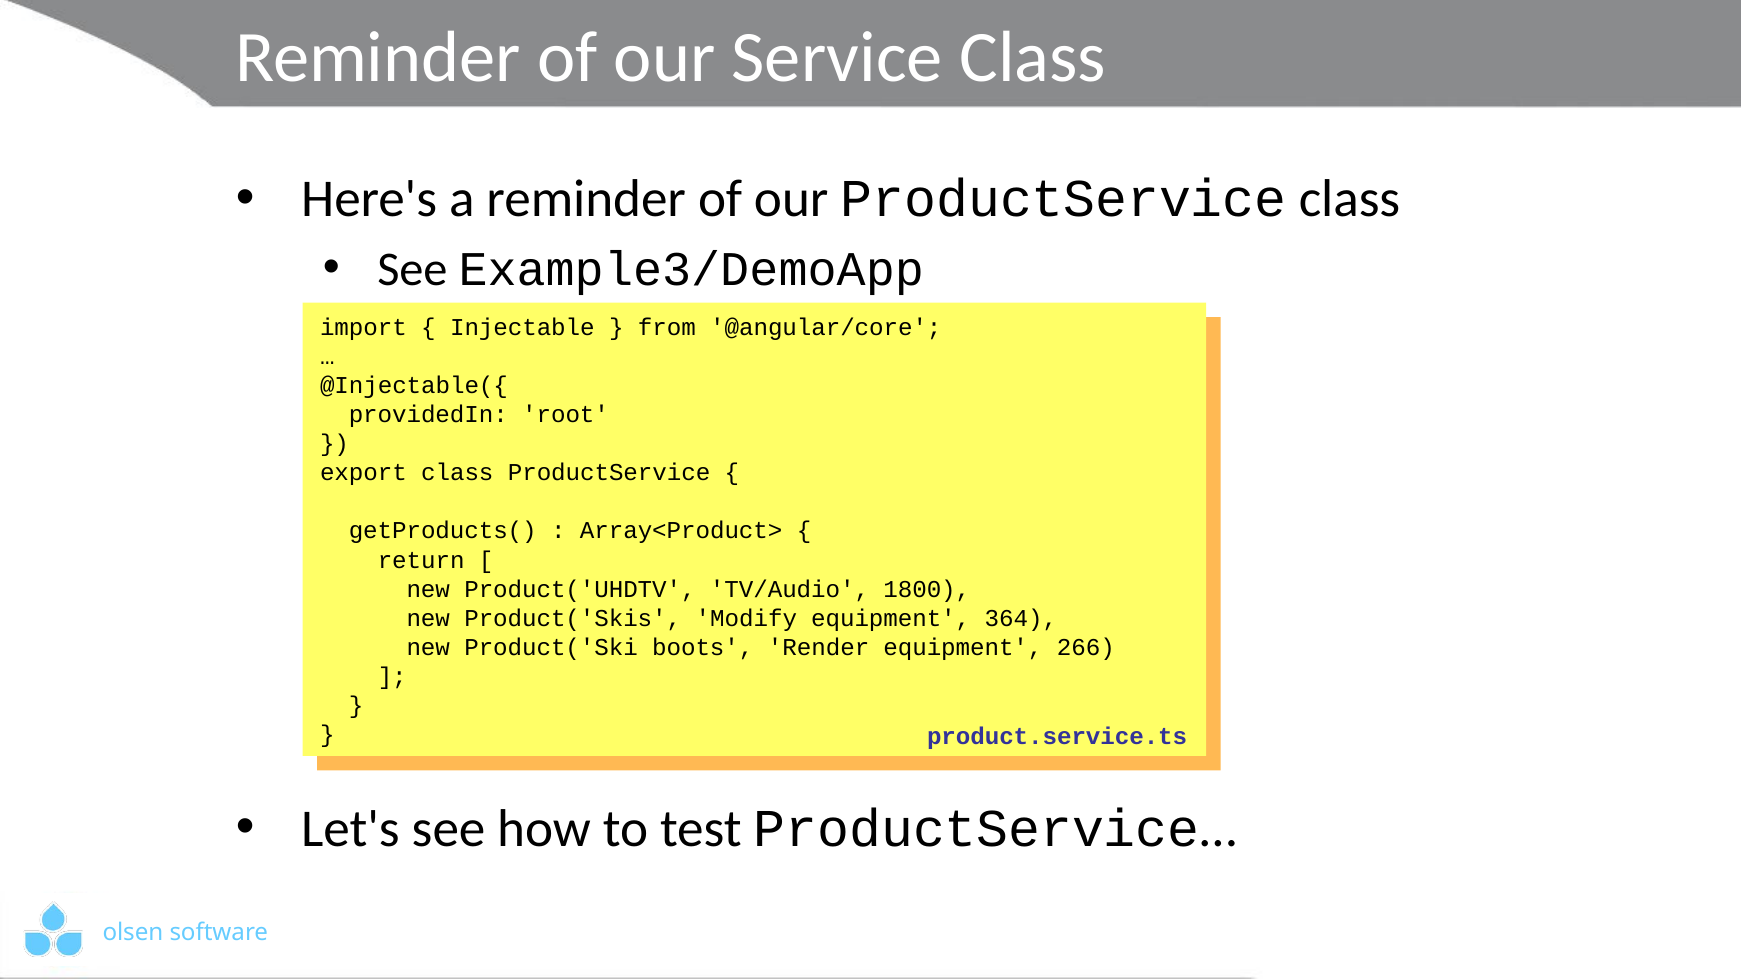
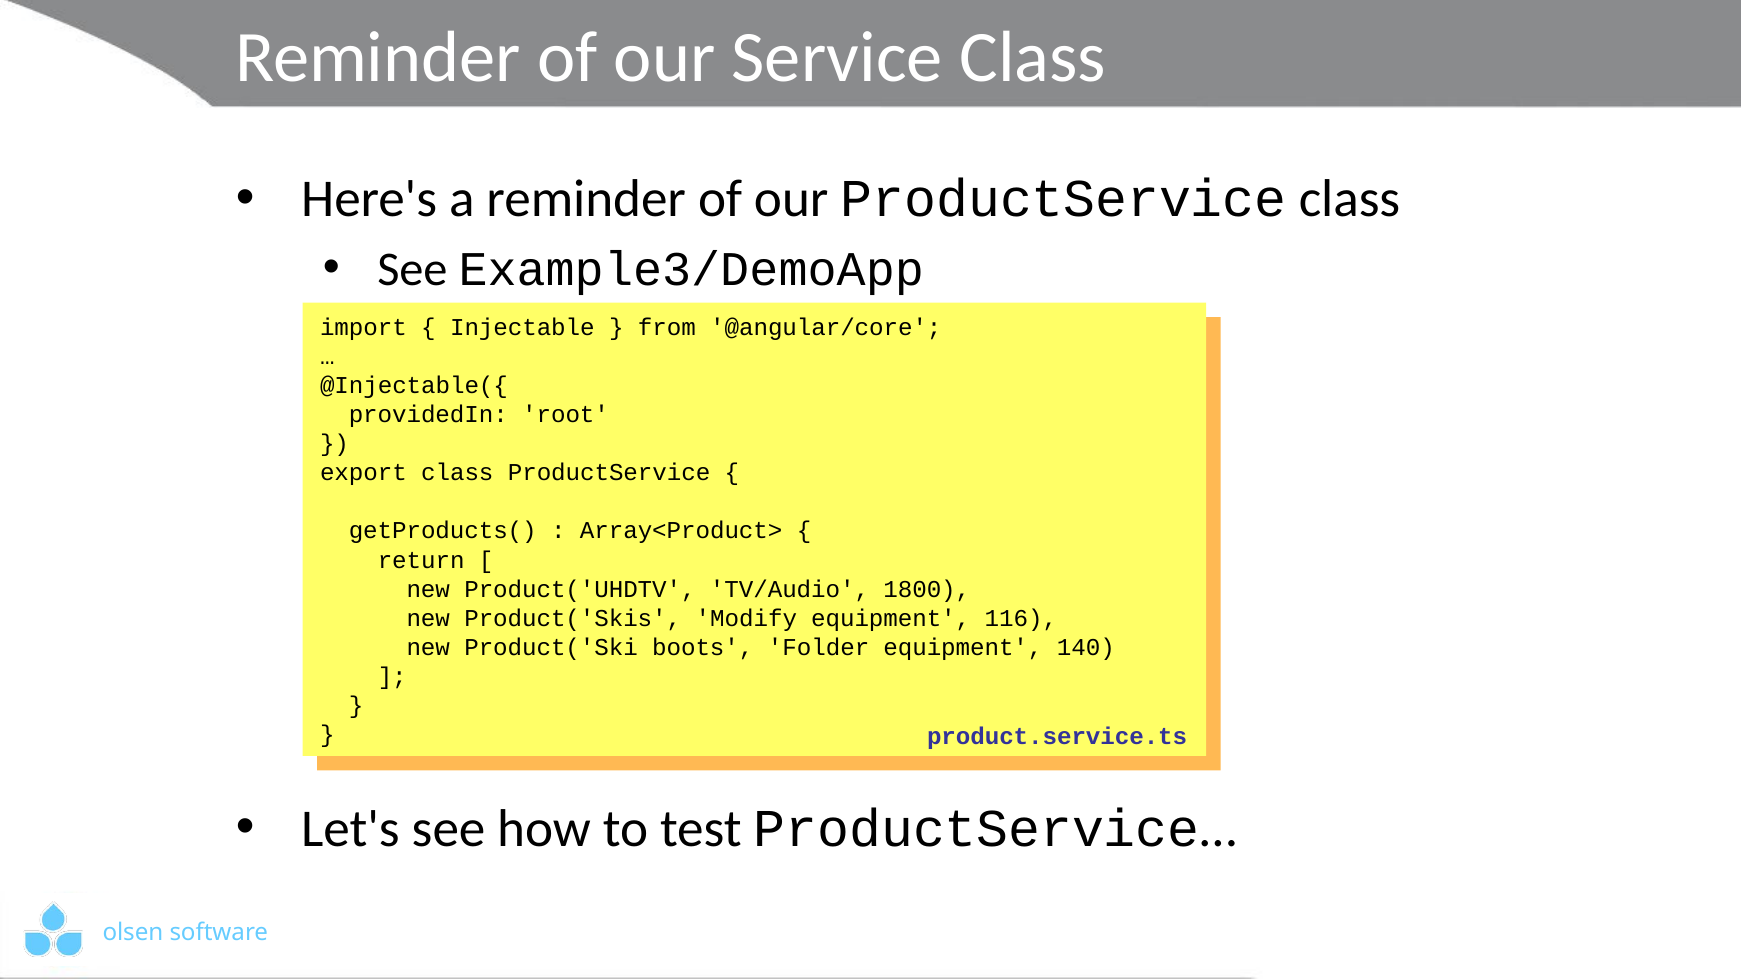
364: 364 -> 116
Render: Render -> Folder
266: 266 -> 140
